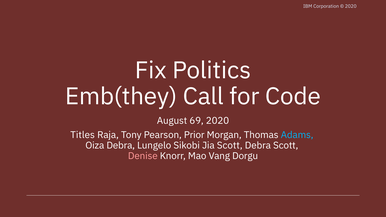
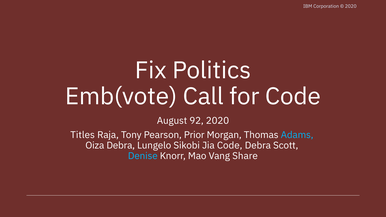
Emb(they: Emb(they -> Emb(vote
69: 69 -> 92
Jia Scott: Scott -> Code
Denise colour: pink -> light blue
Dorgu: Dorgu -> Share
